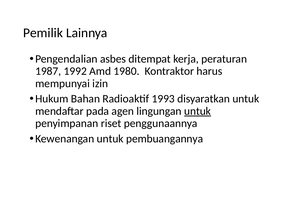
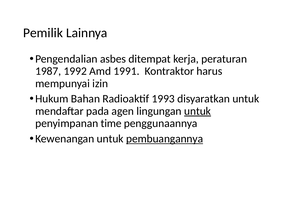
1980: 1980 -> 1991
riset: riset -> time
pembuangannya underline: none -> present
